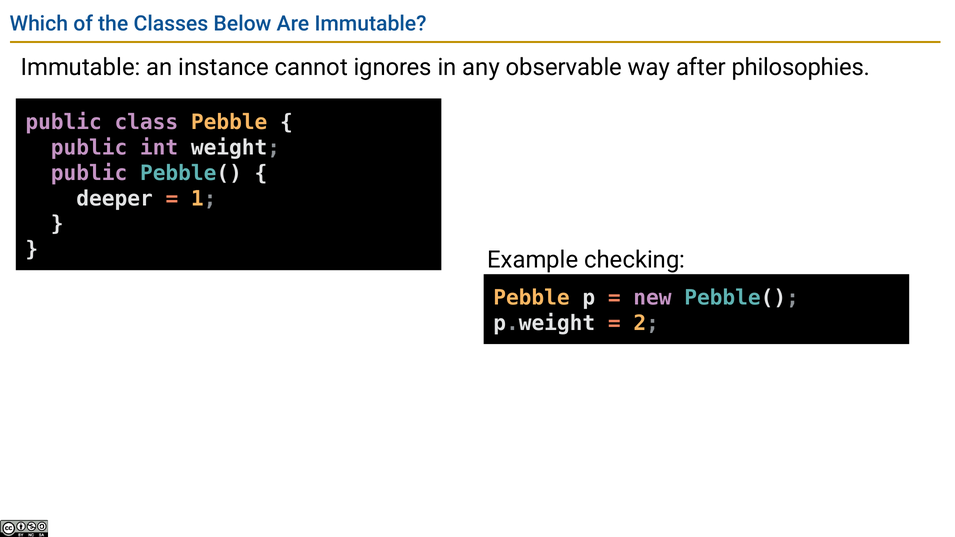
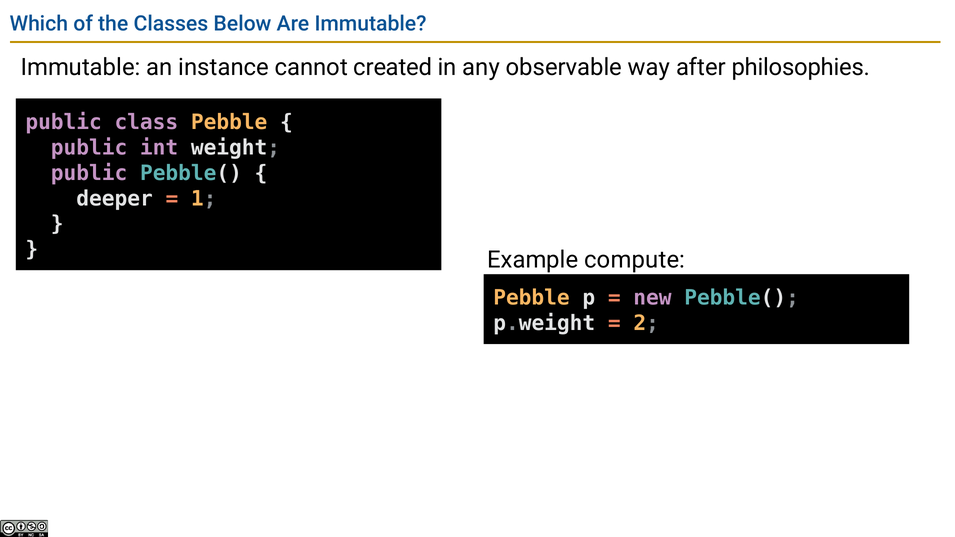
ignores: ignores -> created
checking: checking -> compute
